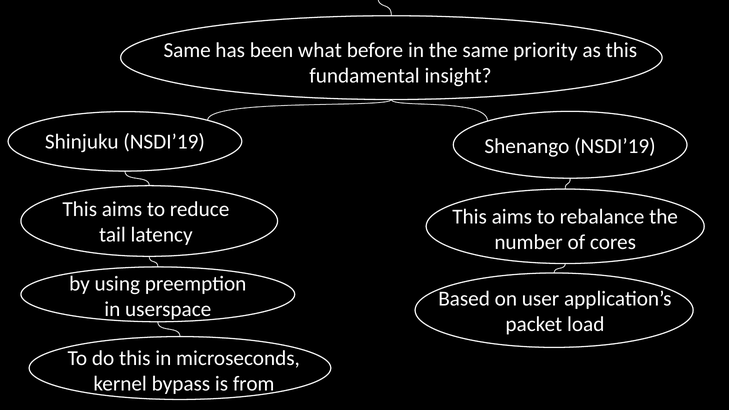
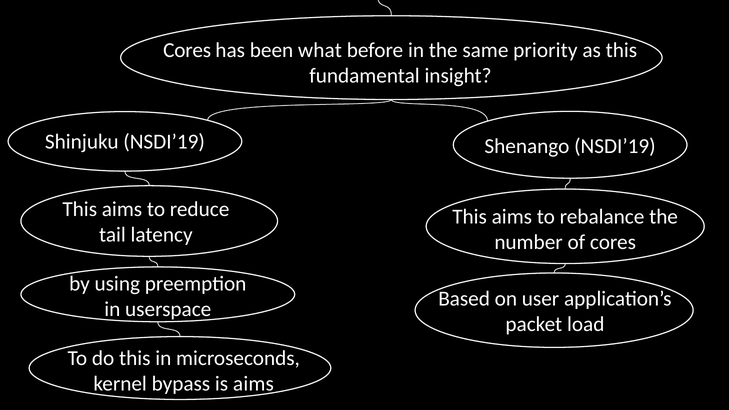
Same at (187, 50): Same -> Cores
is from: from -> aims
